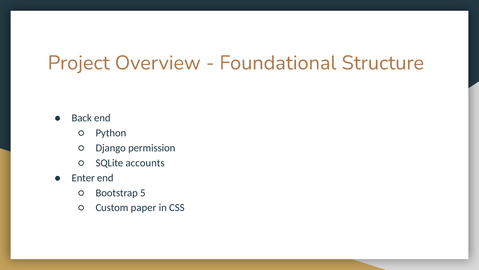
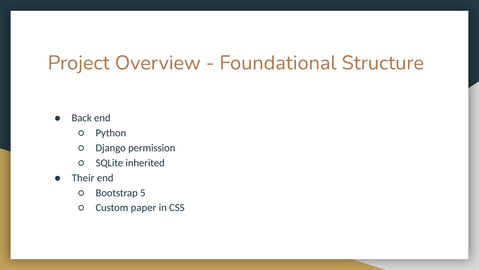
accounts: accounts -> inherited
Enter: Enter -> Their
